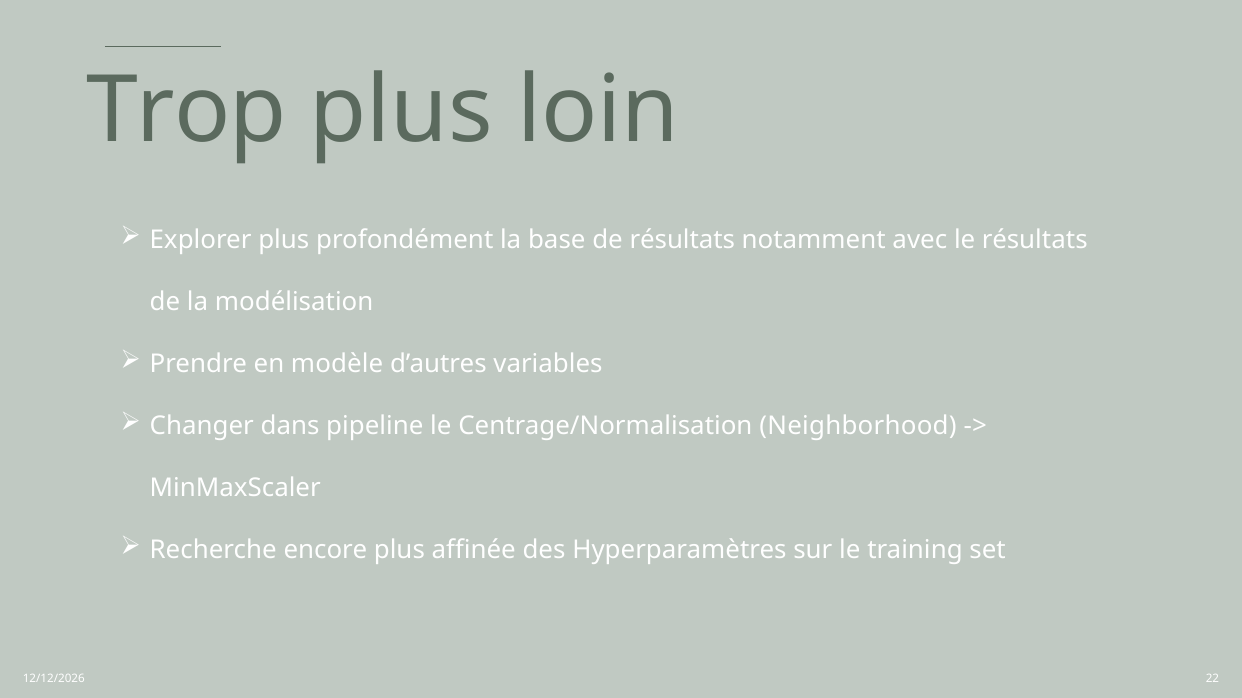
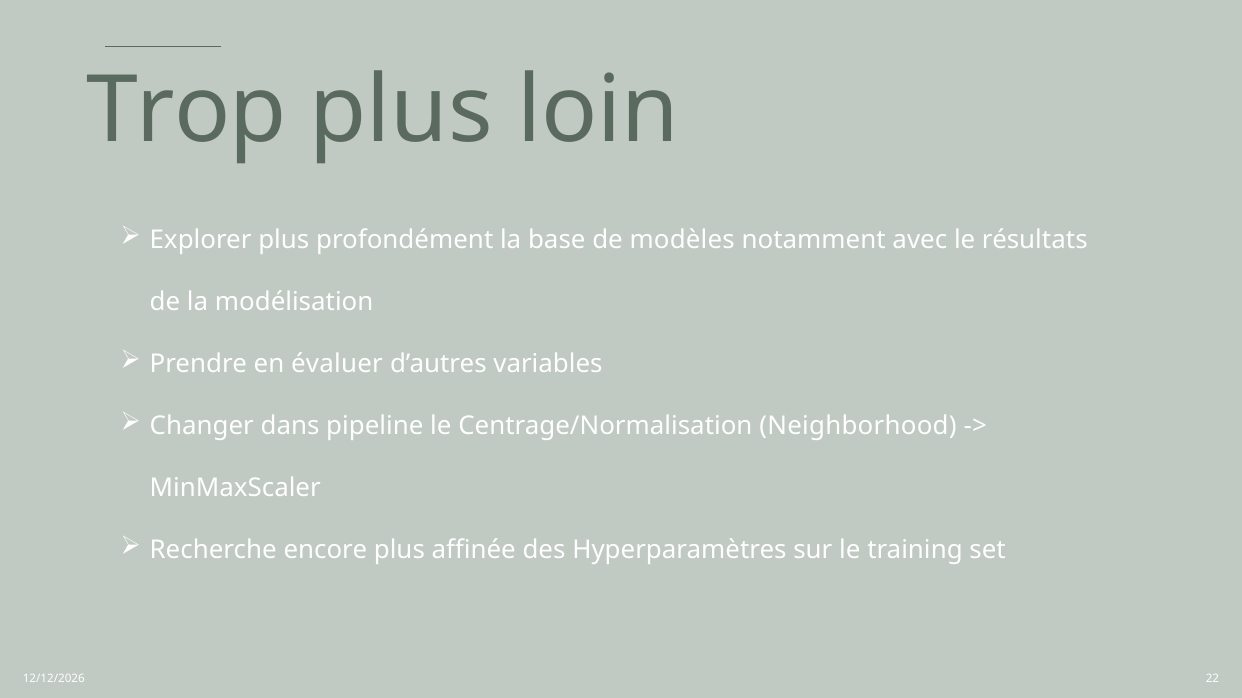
de résultats: résultats -> modèles
modèle: modèle -> évaluer
